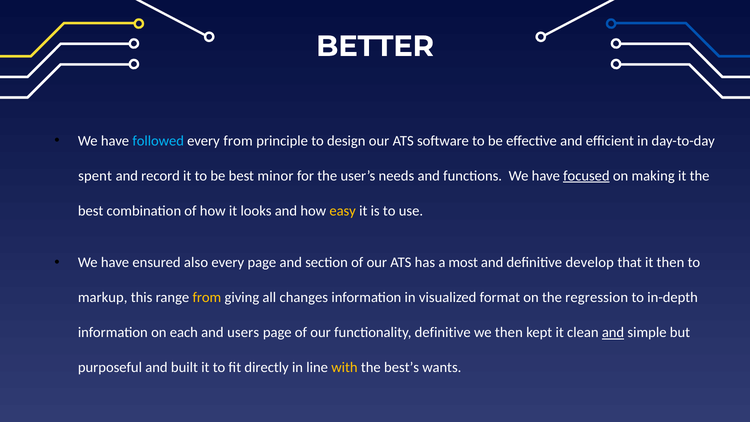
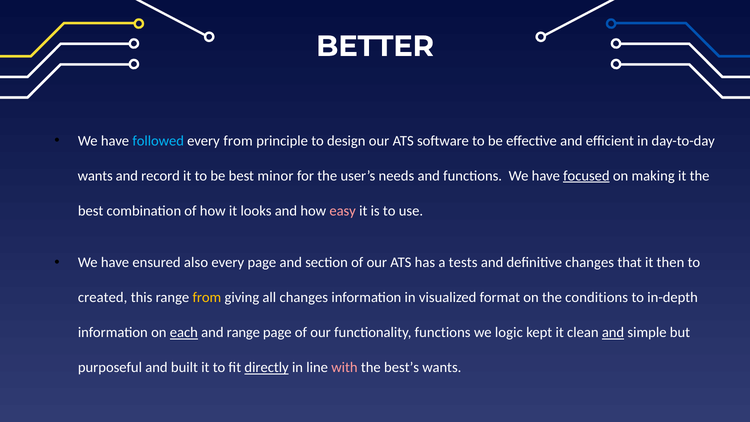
spent at (95, 176): spent -> wants
easy colour: yellow -> pink
most: most -> tests
definitive develop: develop -> changes
markup: markup -> created
regression: regression -> conditions
each underline: none -> present
and users: users -> range
functionality definitive: definitive -> functions
we then: then -> logic
directly underline: none -> present
with colour: yellow -> pink
